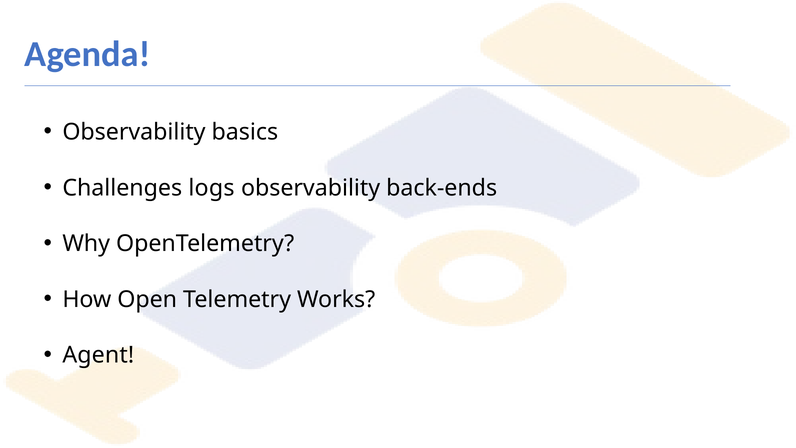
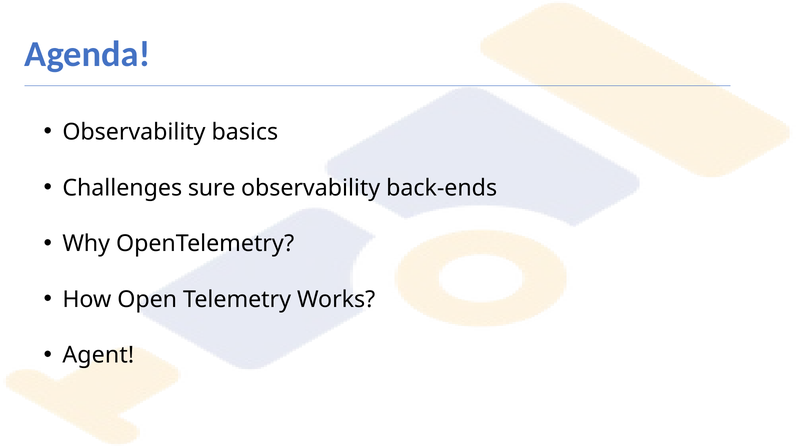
logs: logs -> sure
